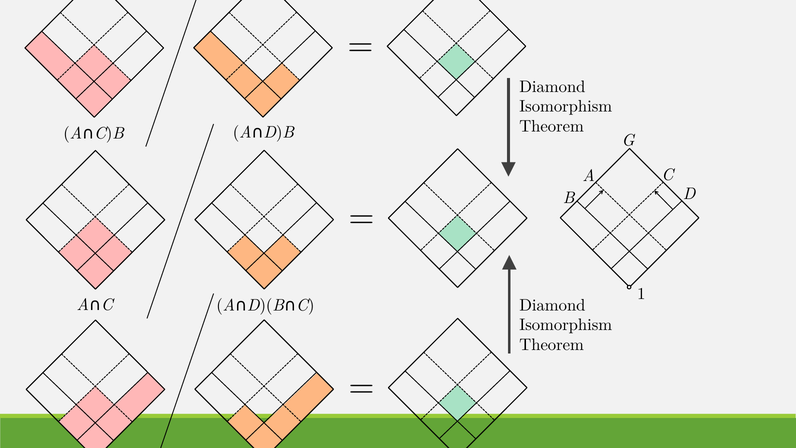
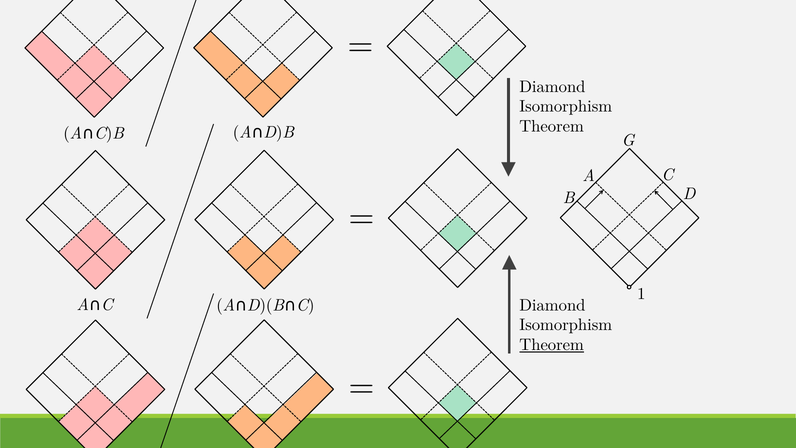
Theorem at (552, 345) underline: none -> present
